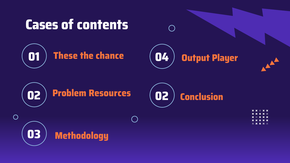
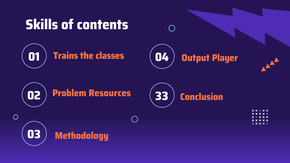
Cases: Cases -> Skills
These: These -> Trains
chance: chance -> classes
02 02: 02 -> 33
